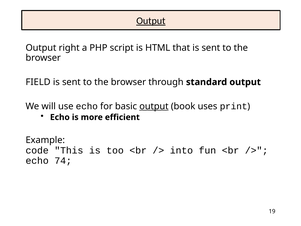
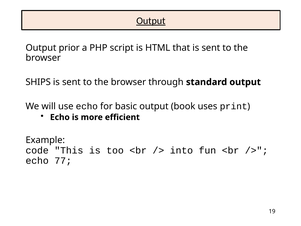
right: right -> prior
FIELD: FIELD -> SHIPS
output at (154, 106) underline: present -> none
74: 74 -> 77
